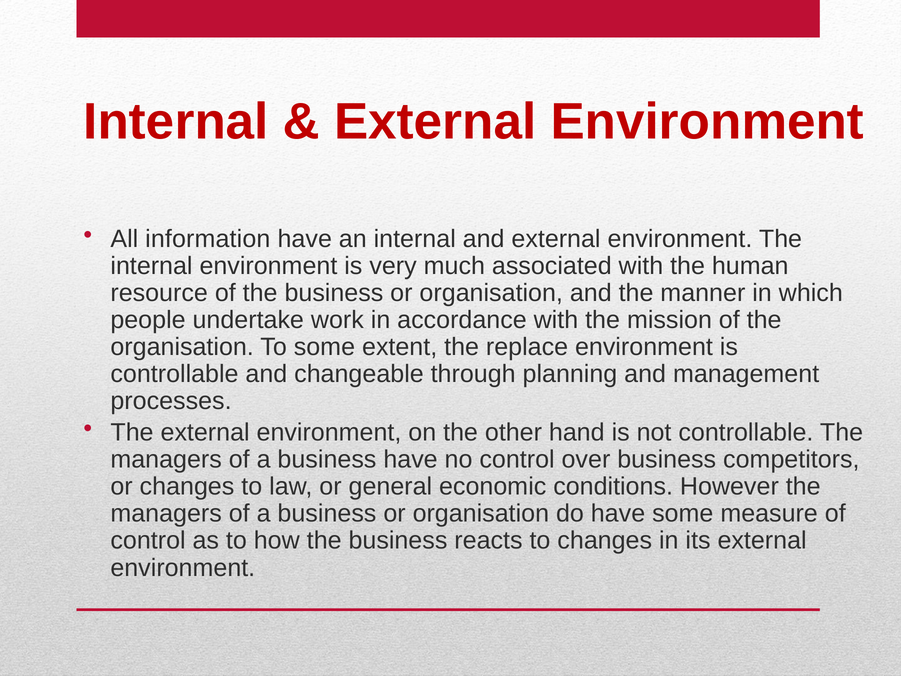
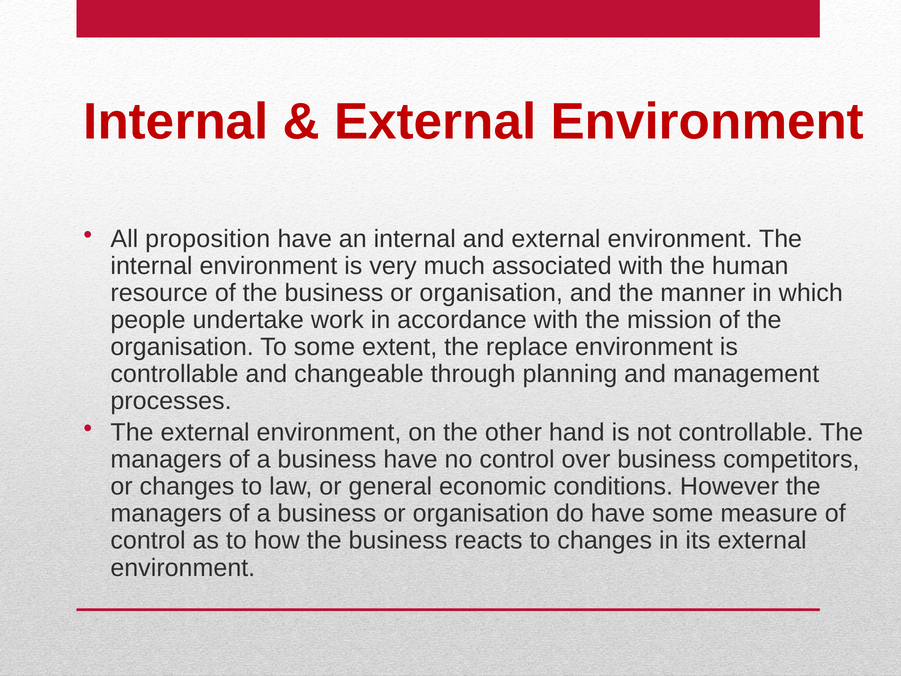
information: information -> proposition
